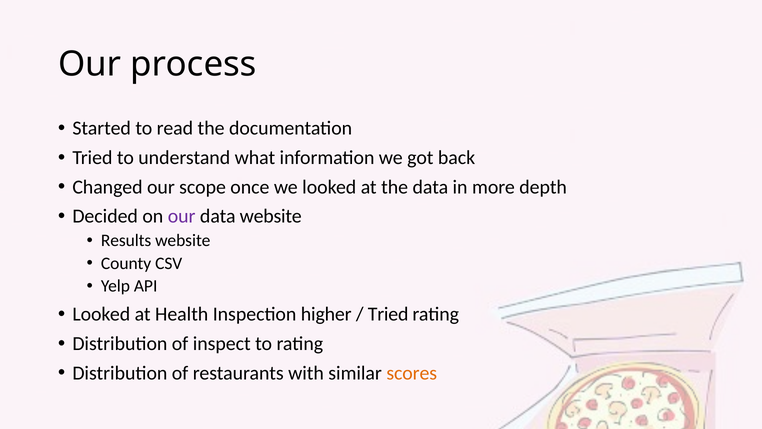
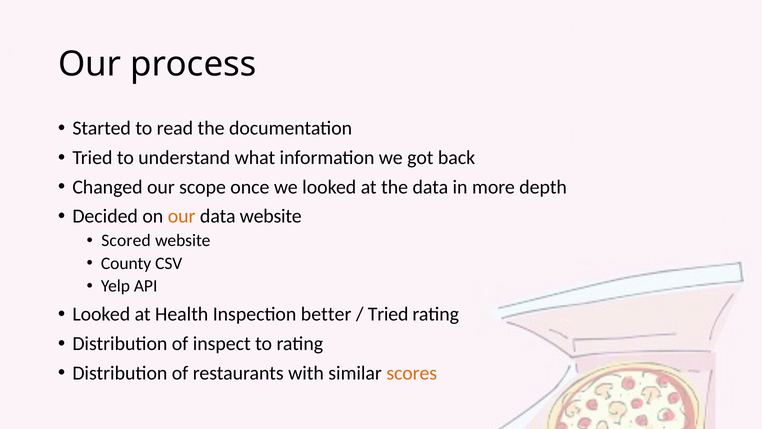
our at (182, 216) colour: purple -> orange
Results: Results -> Scored
higher: higher -> better
